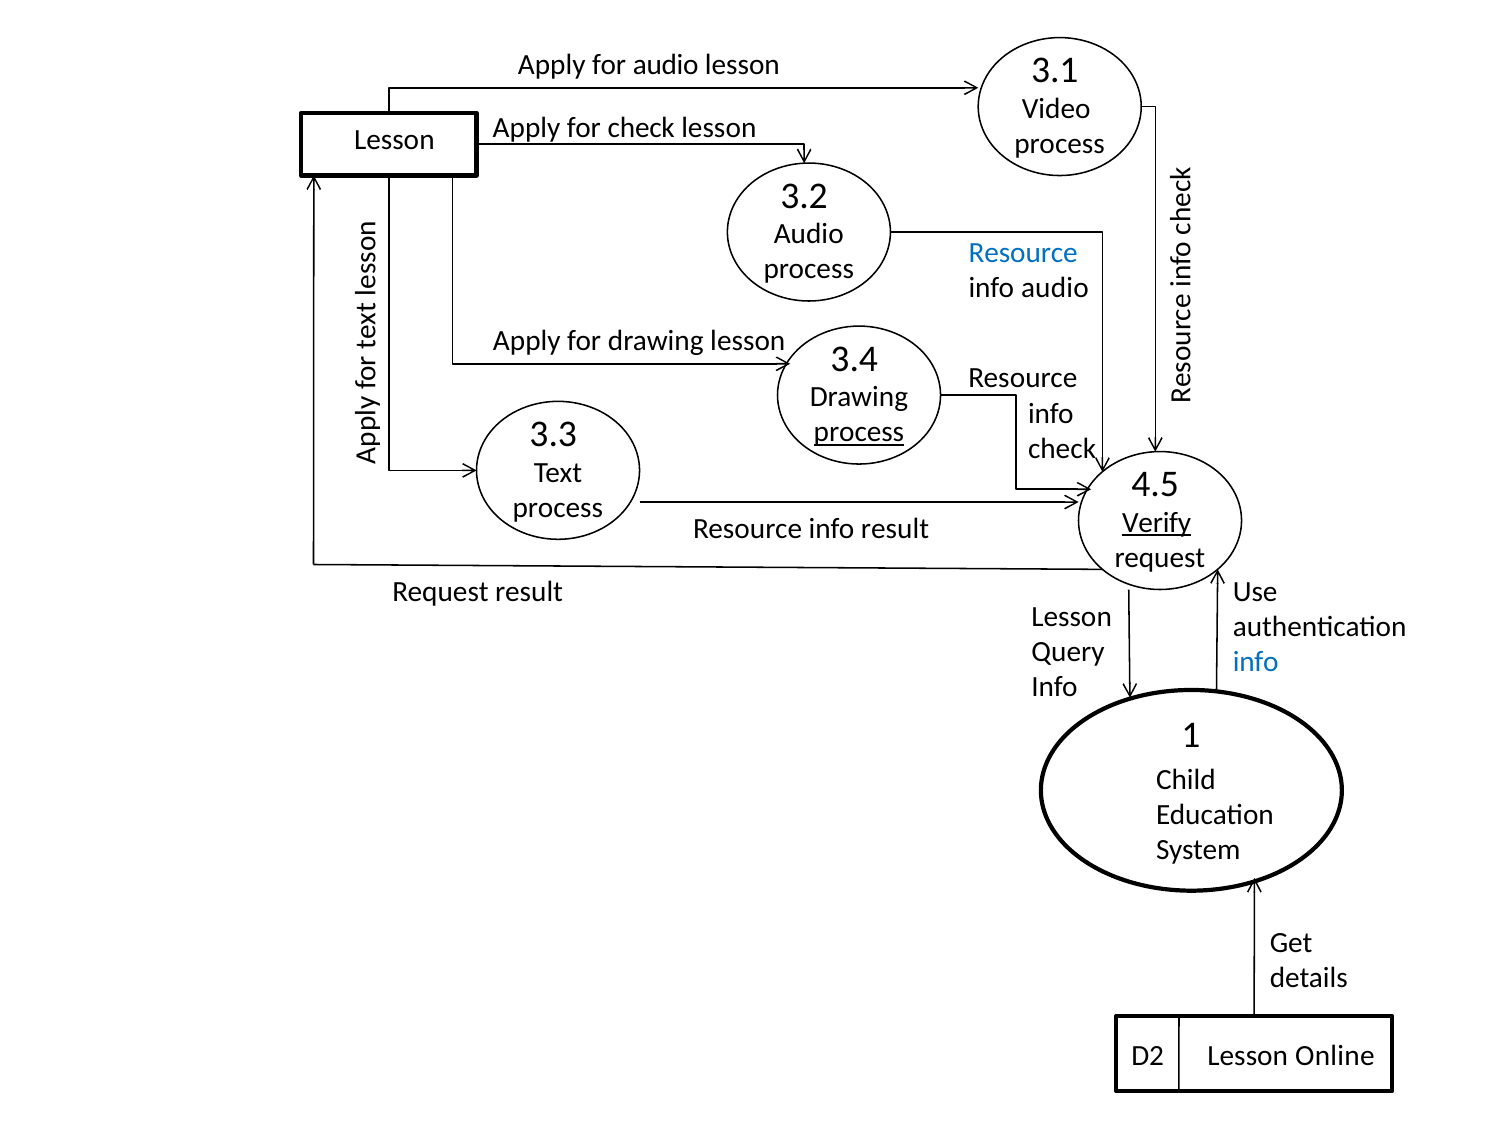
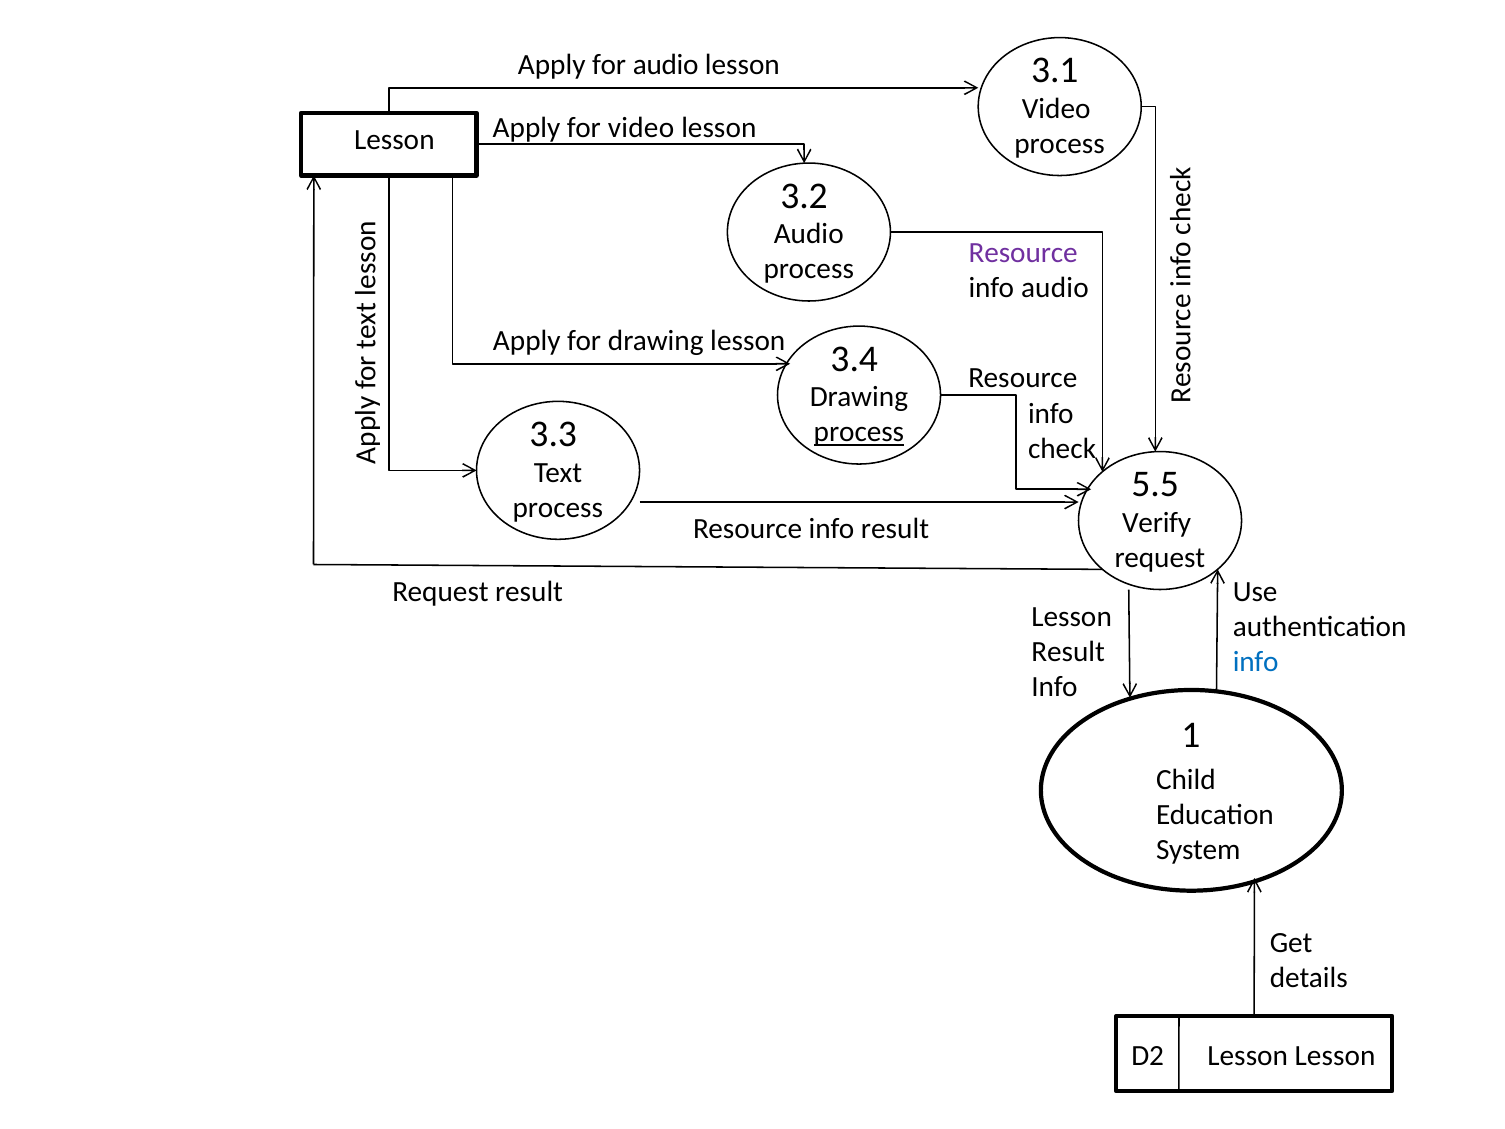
for check: check -> video
Resource at (1023, 253) colour: blue -> purple
4.5: 4.5 -> 5.5
Verify underline: present -> none
Query at (1068, 652): Query -> Result
Lesson Online: Online -> Lesson
